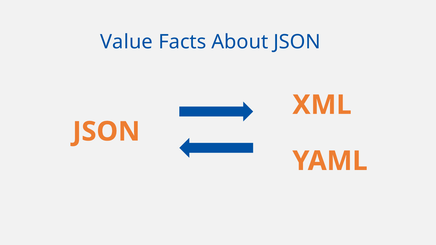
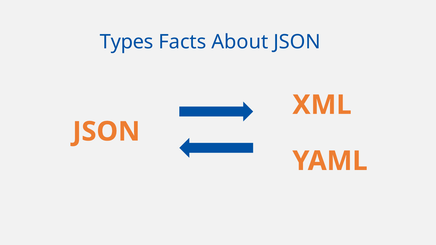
Value: Value -> Types
